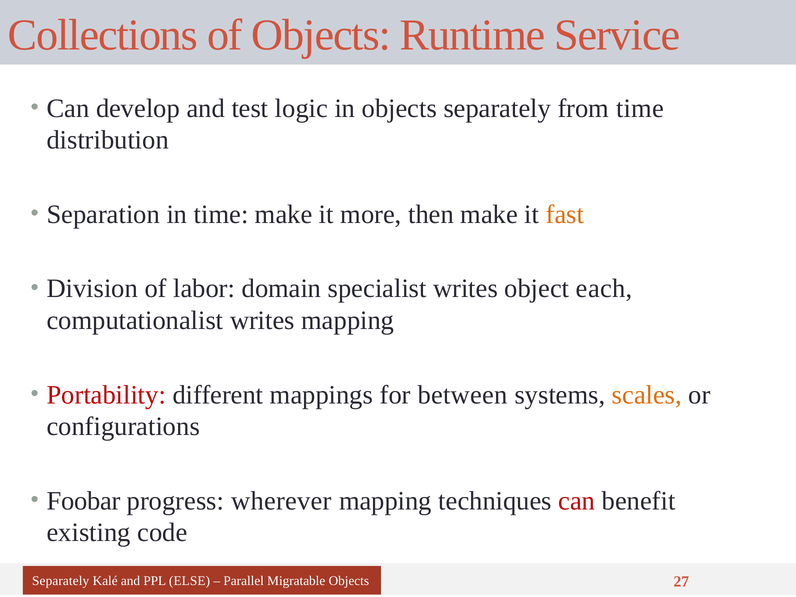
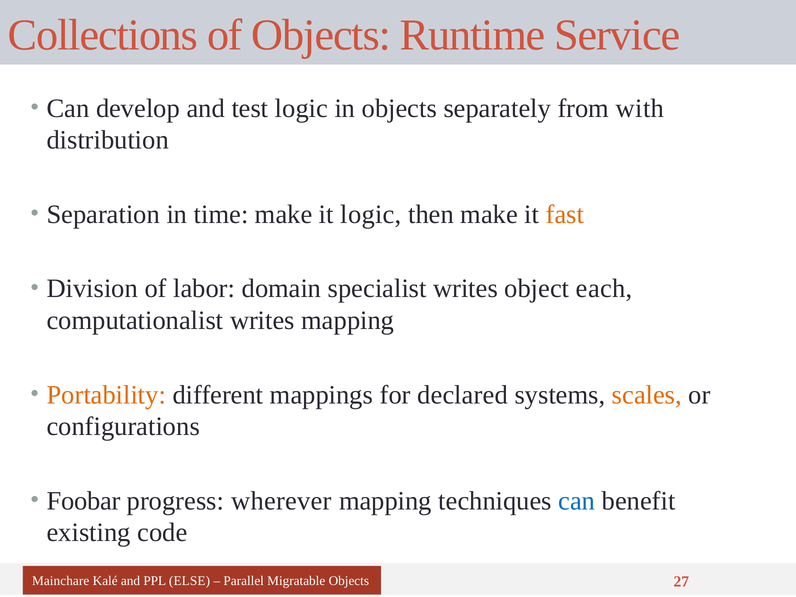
from time: time -> with
it more: more -> logic
Portability colour: red -> orange
between: between -> declared
can at (577, 501) colour: red -> blue
Separately at (61, 581): Separately -> Mainchare
